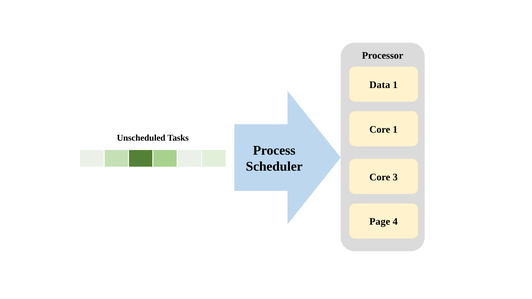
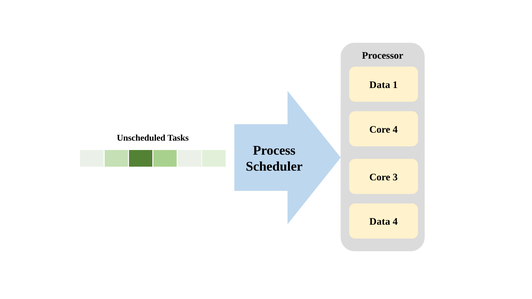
Core 1: 1 -> 4
Page at (380, 222): Page -> Data
